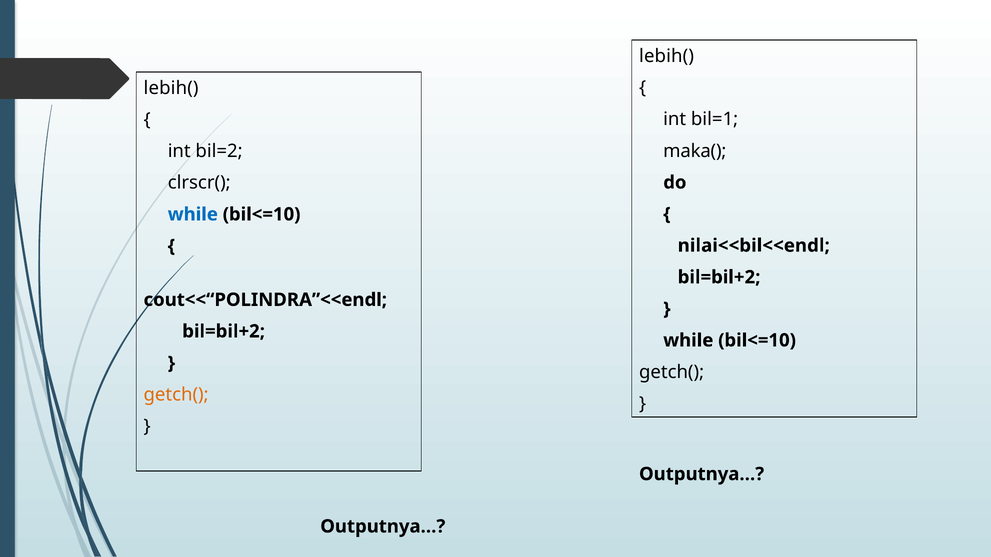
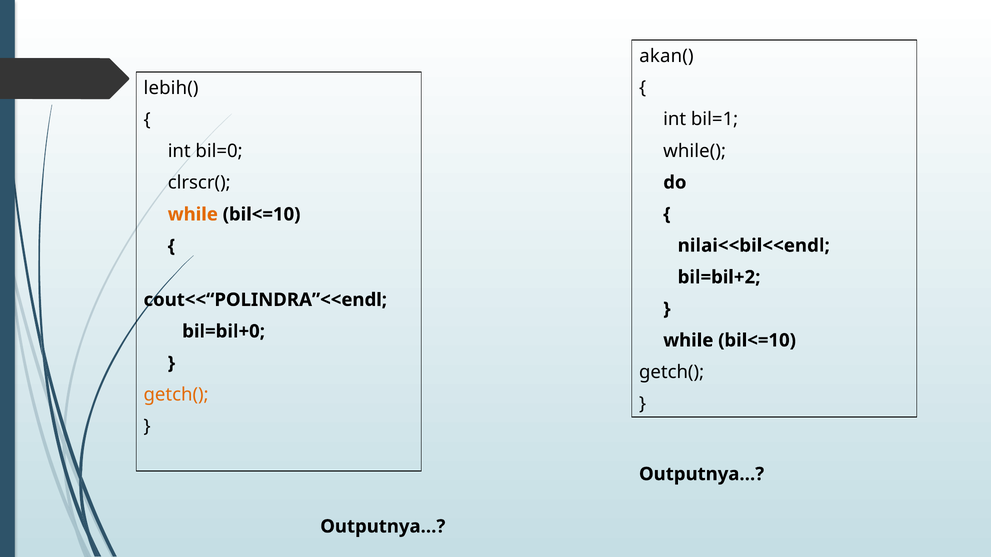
lebih( at (667, 56): lebih( -> akan(
maka(: maka( -> while(
bil=2: bil=2 -> bil=0
while at (193, 214) colour: blue -> orange
bil=bil+2 at (224, 332): bil=bil+2 -> bil=bil+0
